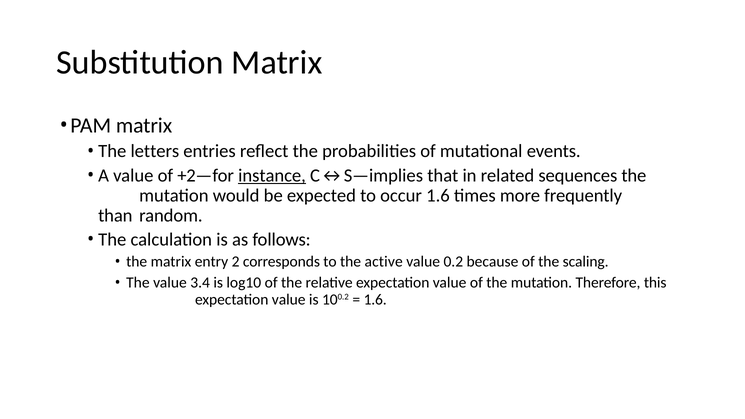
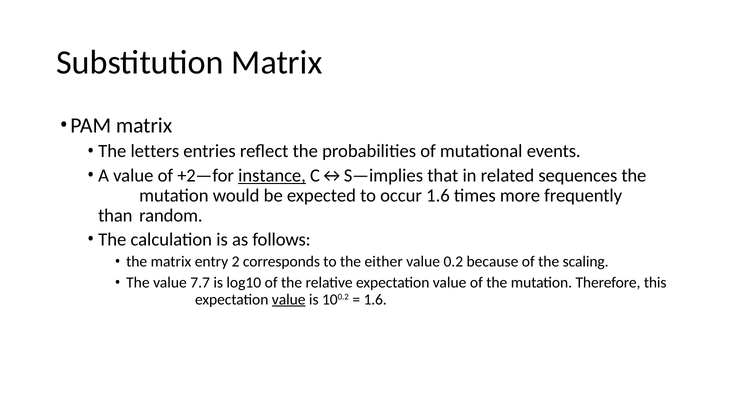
active: active -> either
3.4: 3.4 -> 7.7
value at (289, 299) underline: none -> present
